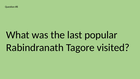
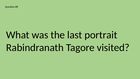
popular: popular -> portrait
